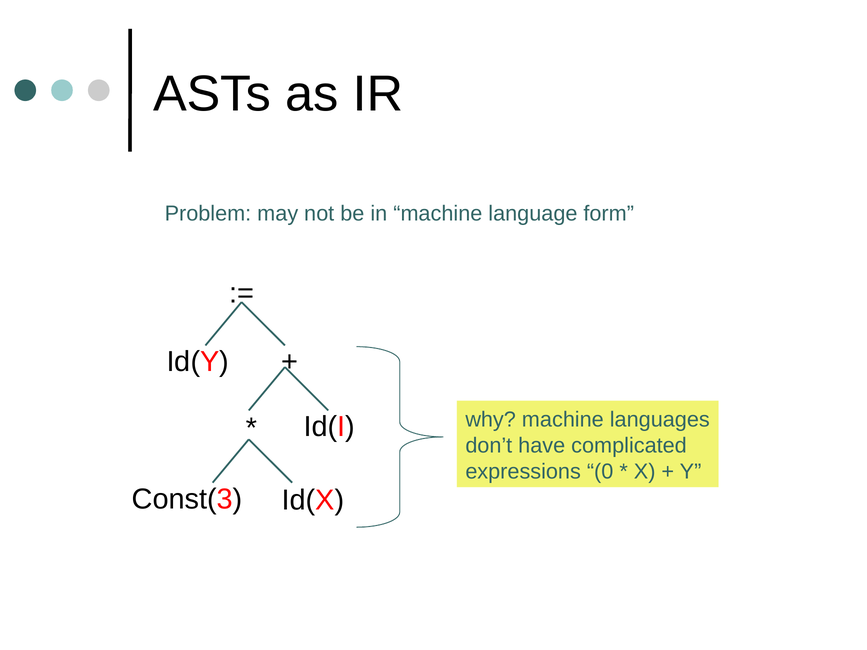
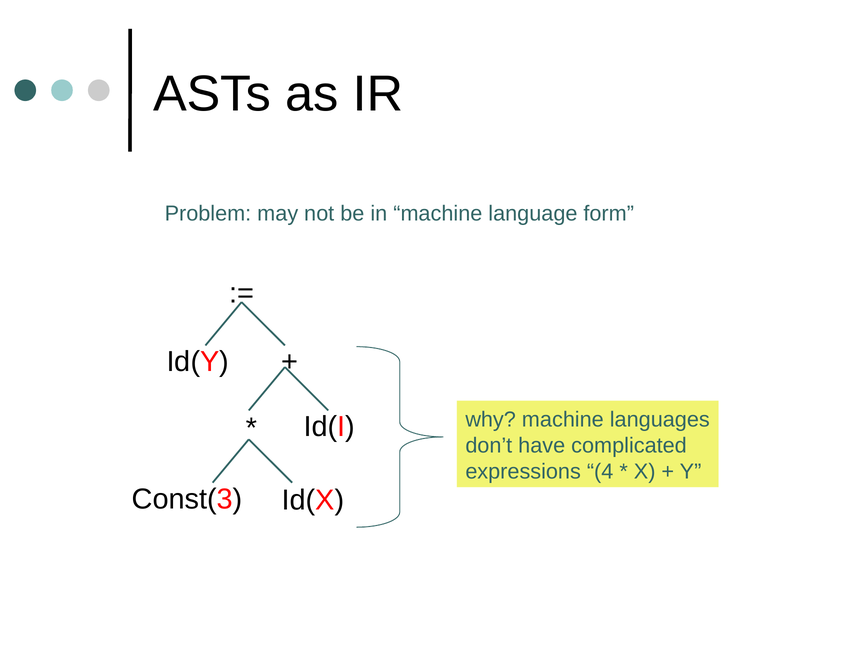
0: 0 -> 4
